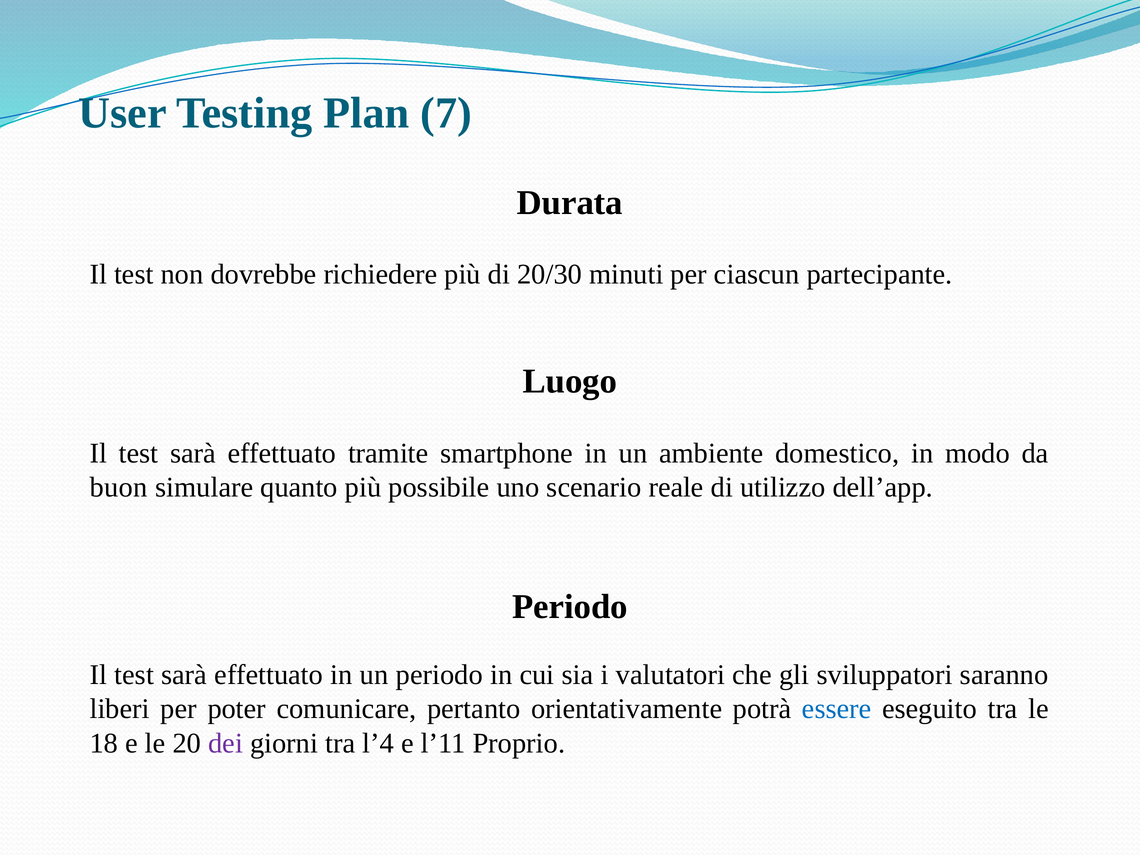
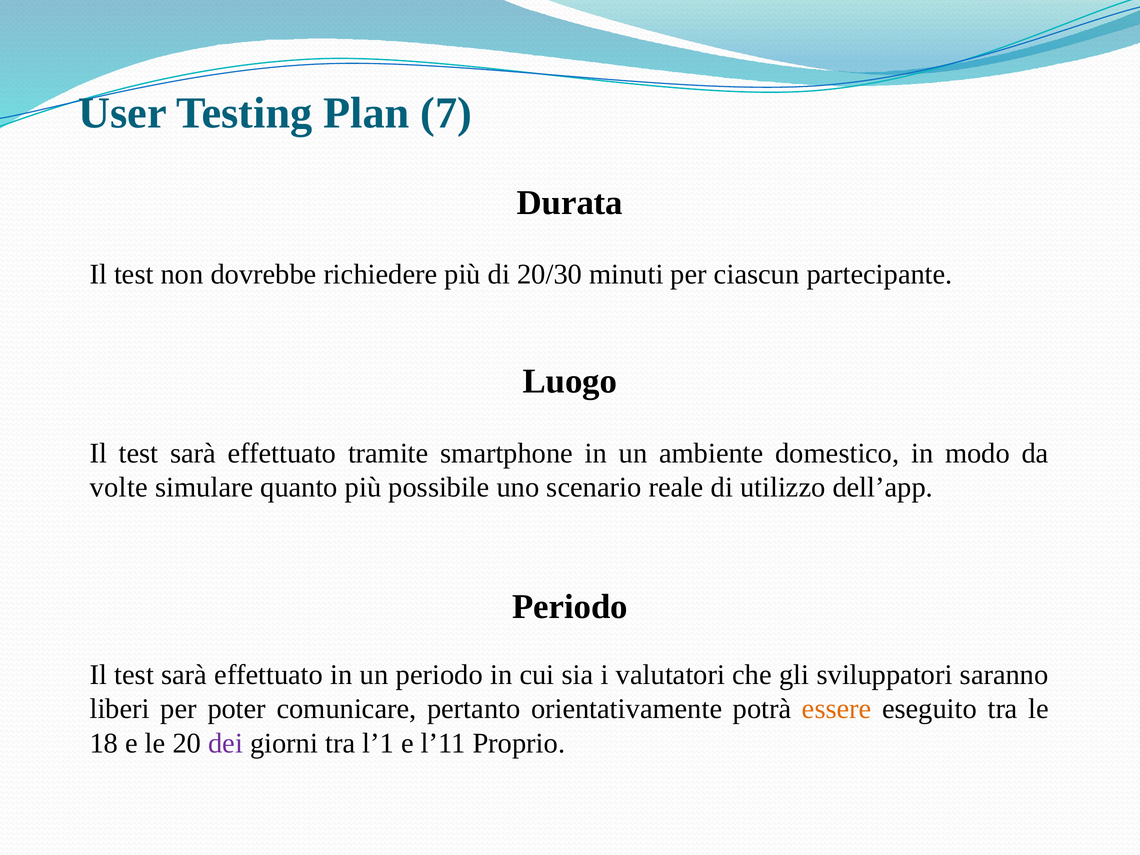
buon: buon -> volte
essere colour: blue -> orange
l’4: l’4 -> l’1
